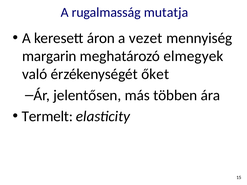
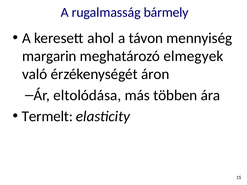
mutatja: mutatja -> bármely
áron: áron -> ahol
vezet: vezet -> távon
őket: őket -> áron
jelentősen: jelentősen -> eltolódása
